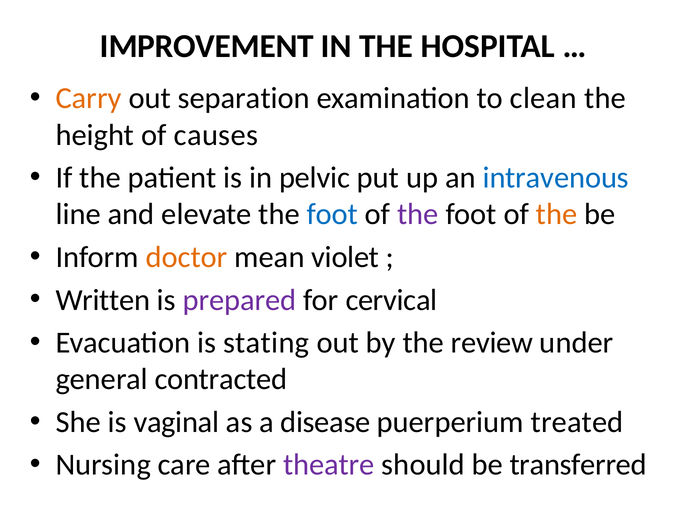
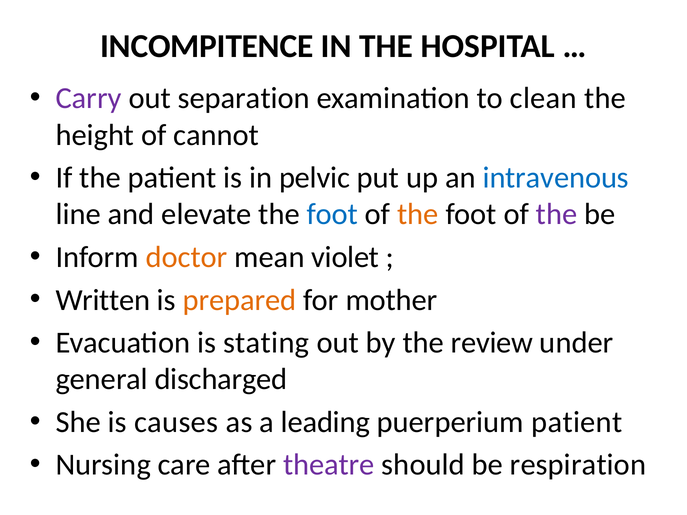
IMPROVEMENT: IMPROVEMENT -> INCOMPITENCE
Carry colour: orange -> purple
causes: causes -> cannot
the at (418, 214) colour: purple -> orange
the at (557, 214) colour: orange -> purple
prepared colour: purple -> orange
cervical: cervical -> mother
contracted: contracted -> discharged
vaginal: vaginal -> causes
disease: disease -> leading
puerperium treated: treated -> patient
transferred: transferred -> respiration
